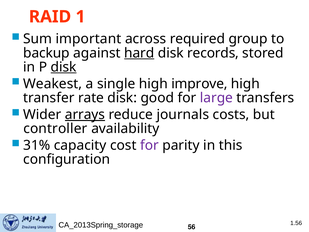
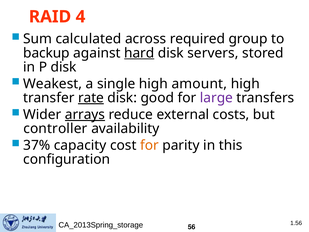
1: 1 -> 4
important: important -> calculated
records: records -> servers
disk at (64, 67) underline: present -> none
improve: improve -> amount
rate underline: none -> present
journals: journals -> external
31%: 31% -> 37%
for at (149, 145) colour: purple -> orange
